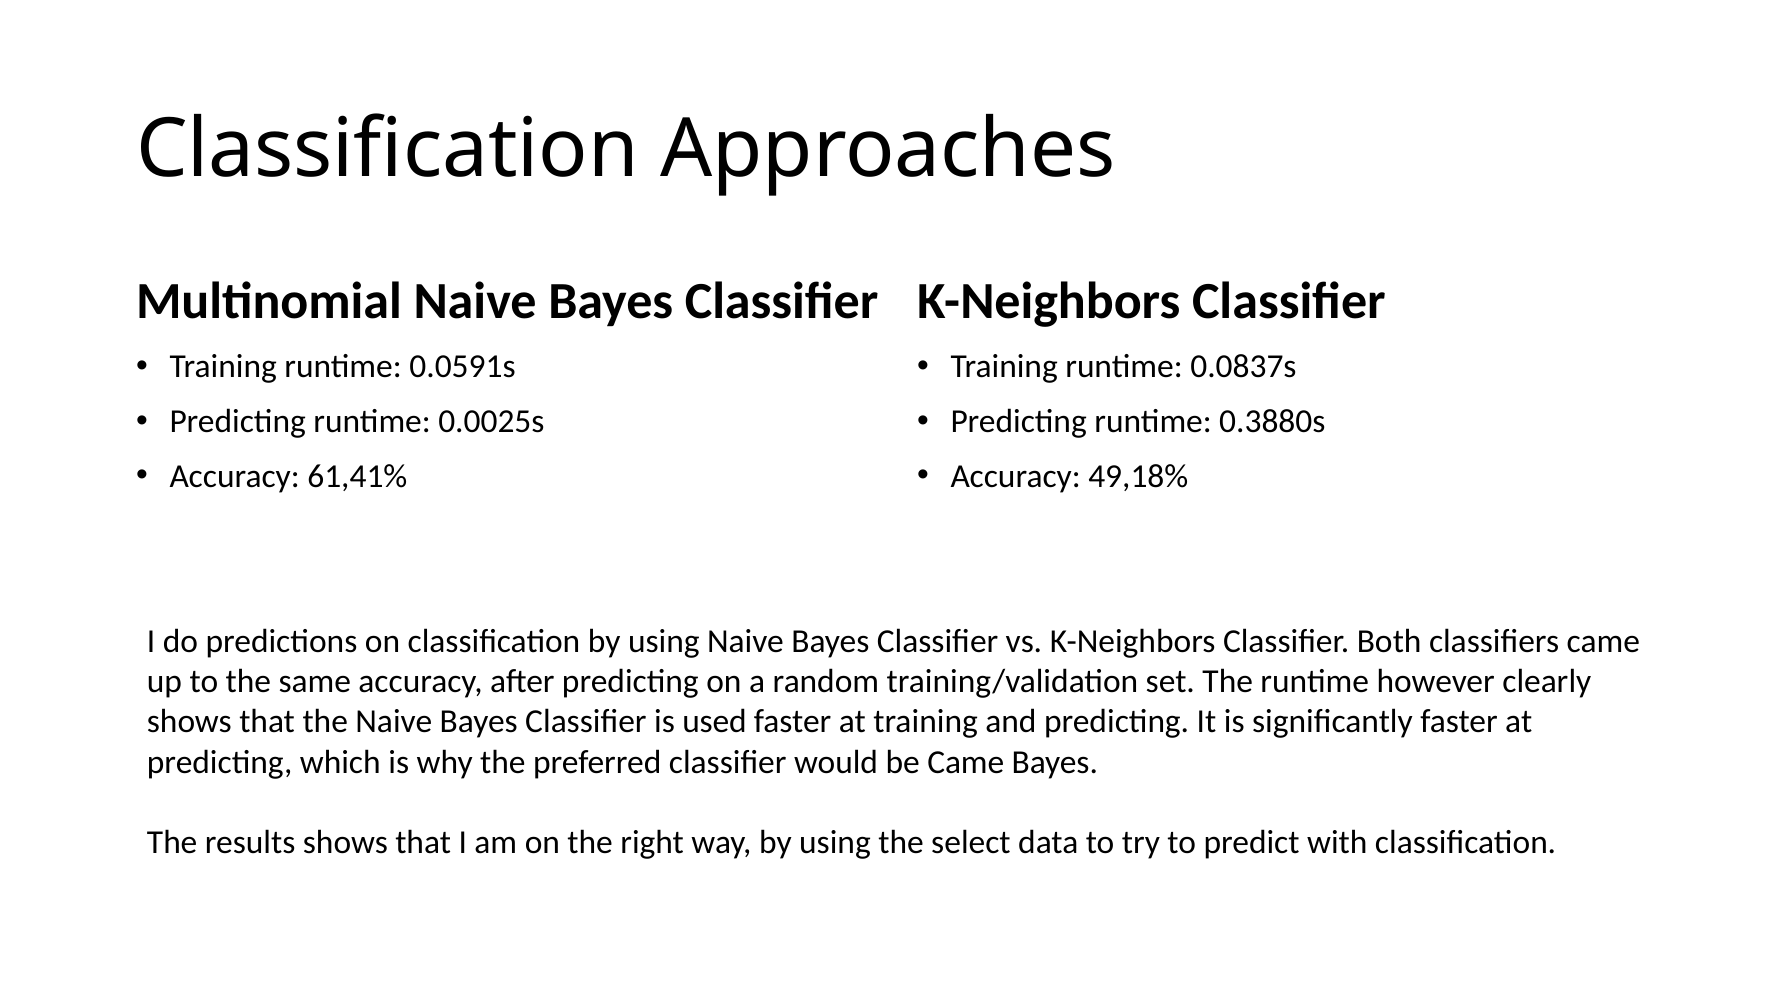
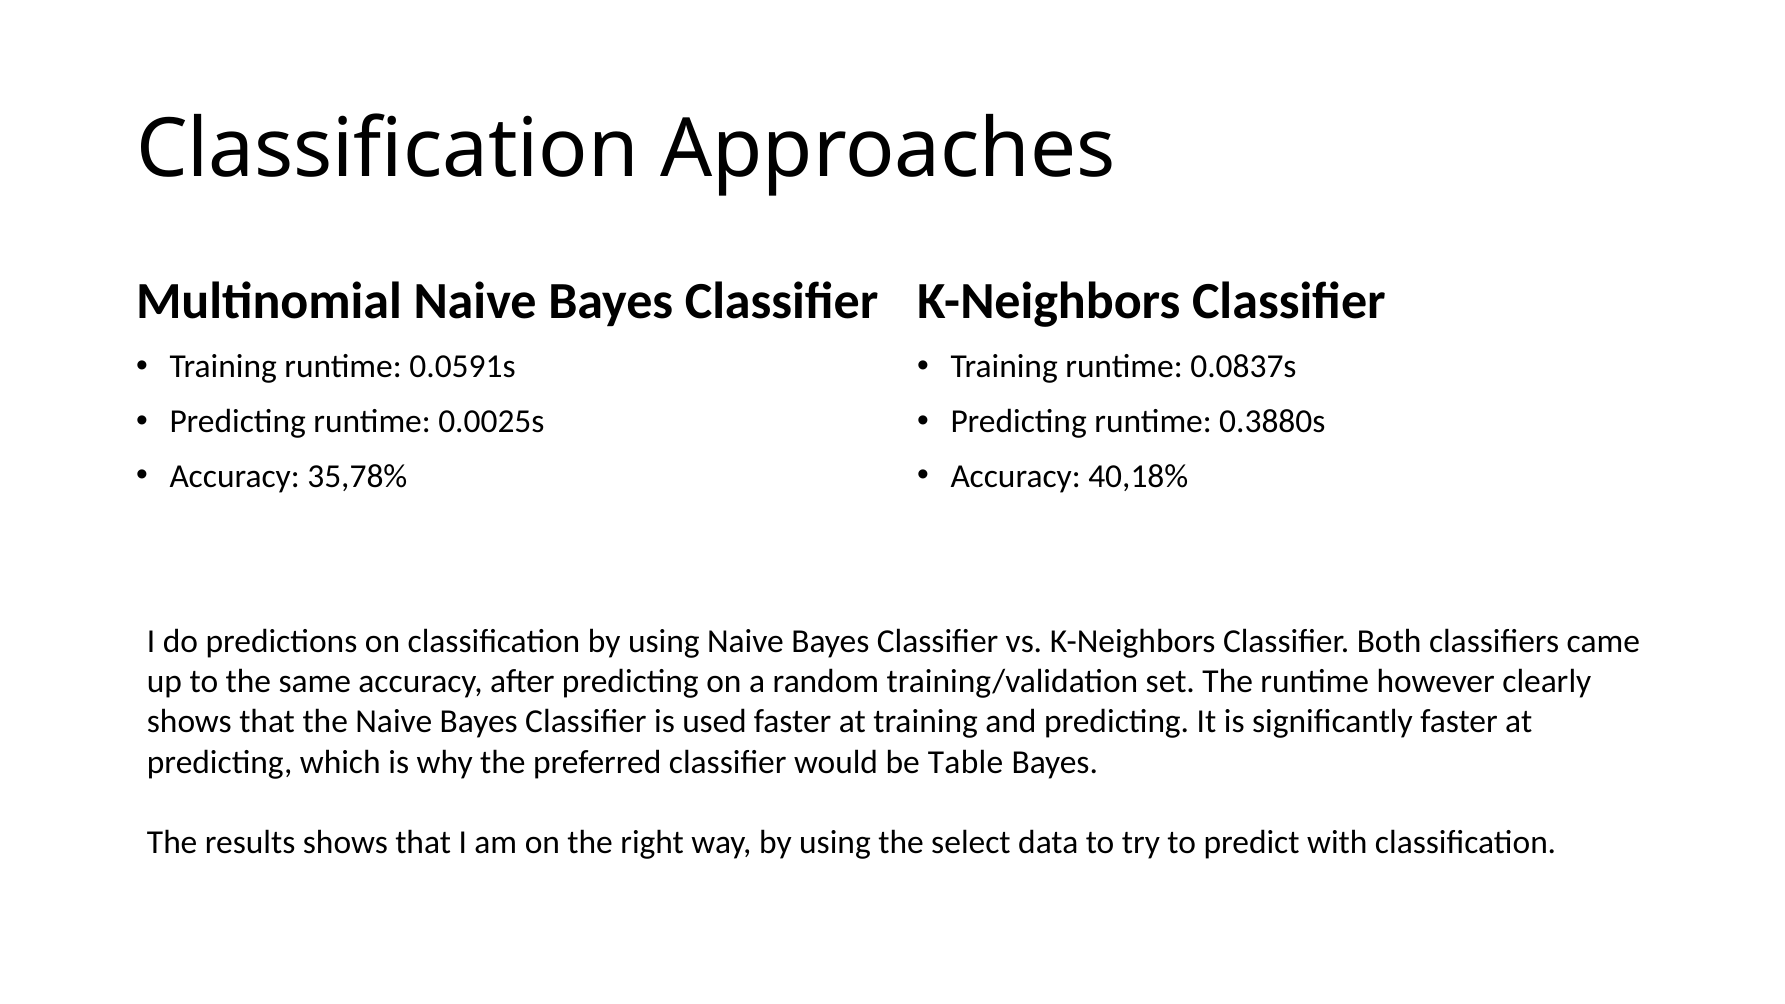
61,41%: 61,41% -> 35,78%
49,18%: 49,18% -> 40,18%
be Came: Came -> Table
